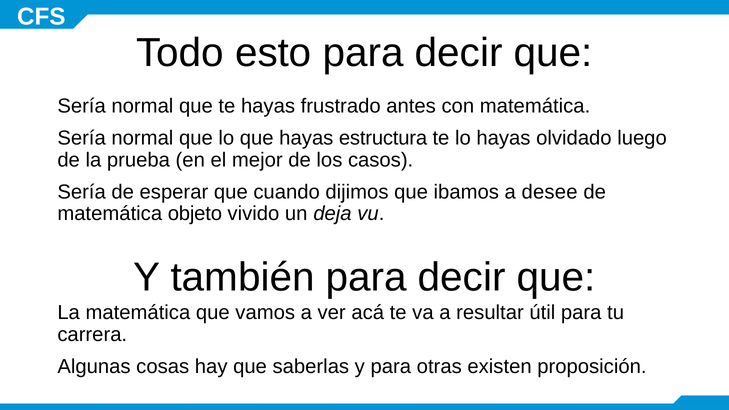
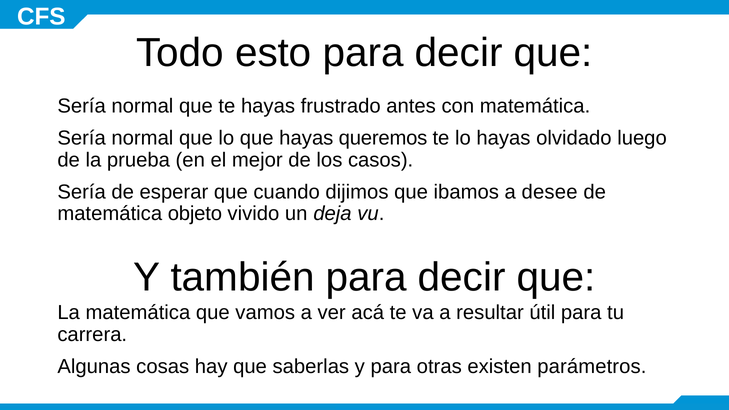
estructura: estructura -> queremos
proposición: proposición -> parámetros
